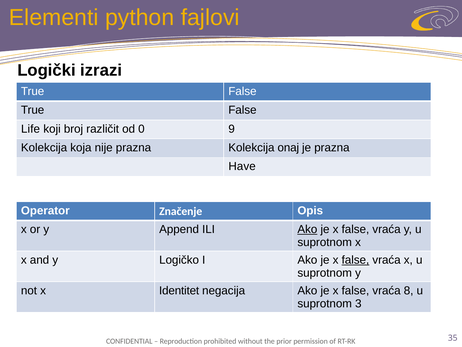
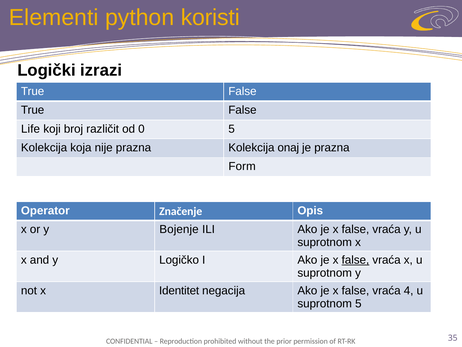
fajlovi: fajlovi -> koristi
0 9: 9 -> 5
Have: Have -> Form
Append: Append -> Bojenje
Ako at (307, 229) underline: present -> none
8: 8 -> 4
suprotnom 3: 3 -> 5
